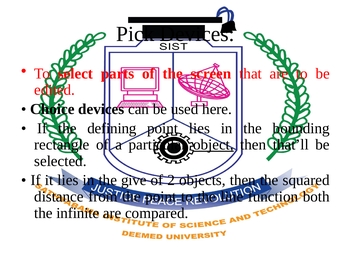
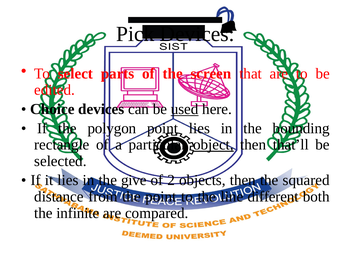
used underline: none -> present
defining: defining -> polygon
function: function -> different
